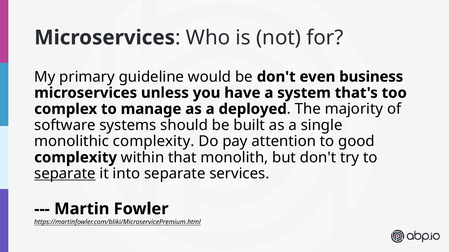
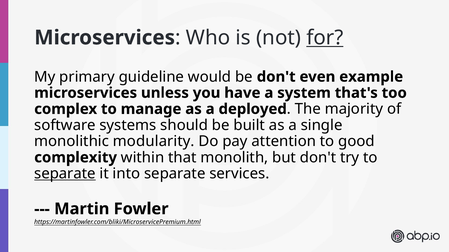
for underline: none -> present
business: business -> example
monolithic complexity: complexity -> modularity
